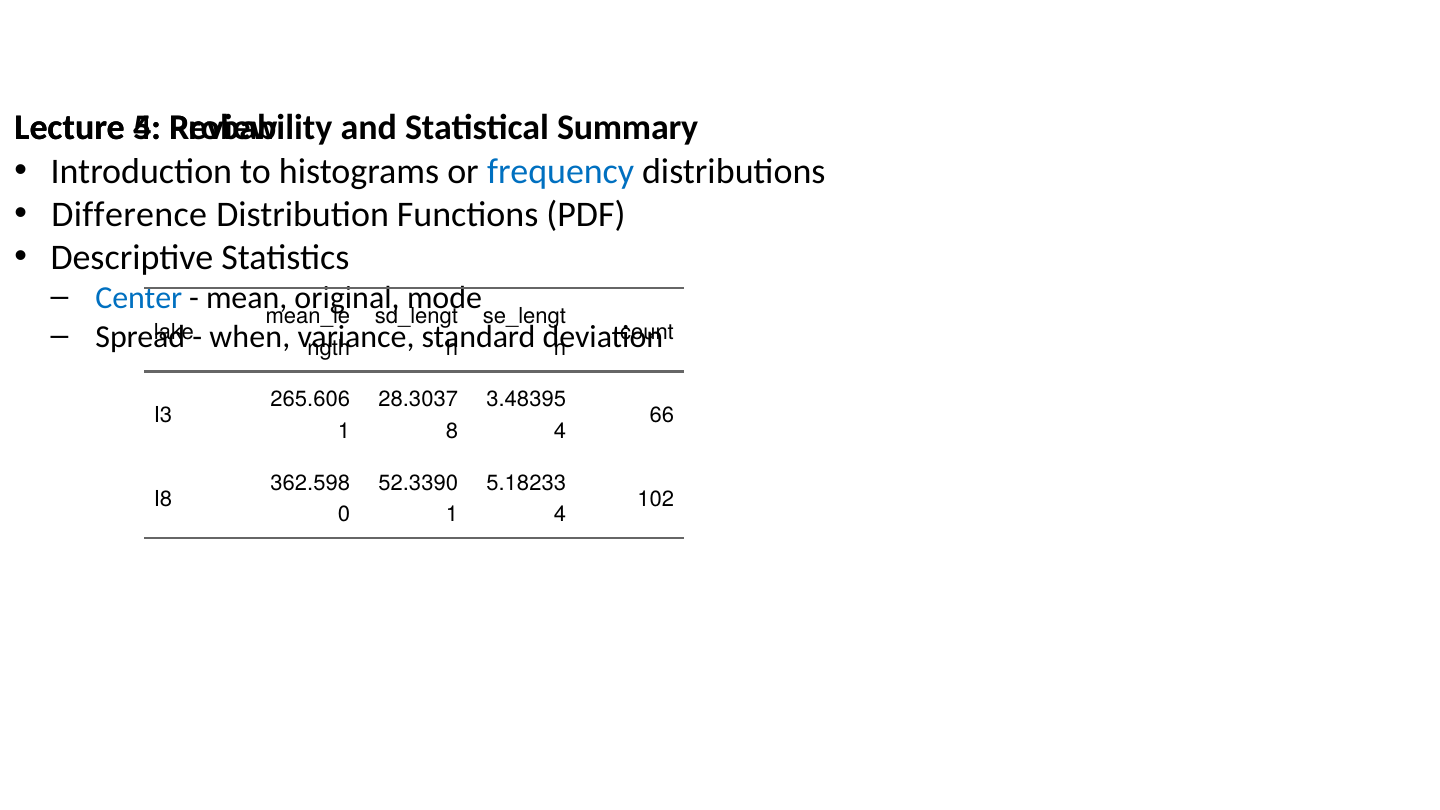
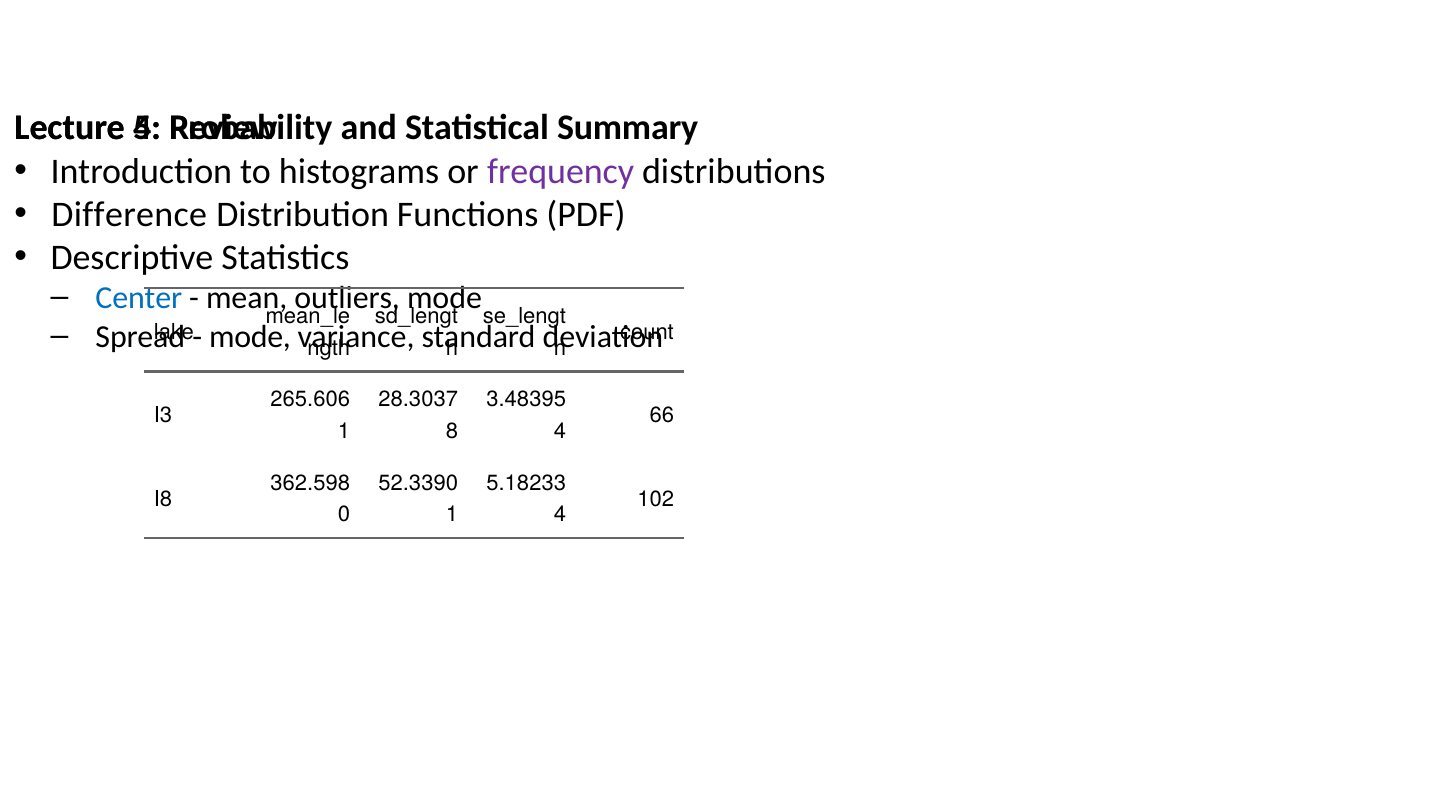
frequency colour: blue -> purple
original: original -> outliers
when at (250, 337): when -> mode
